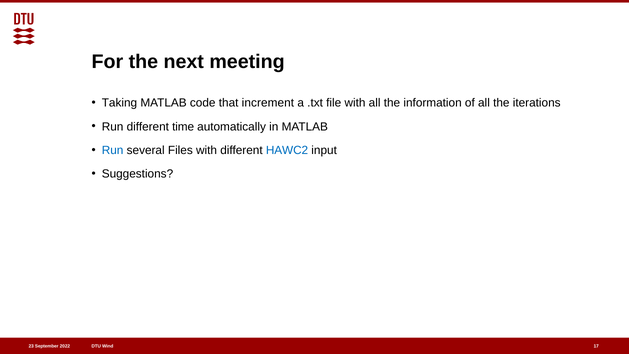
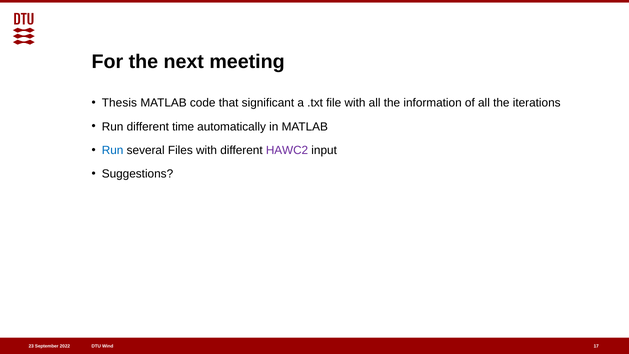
Taking: Taking -> Thesis
increment: increment -> significant
HAWC2 colour: blue -> purple
